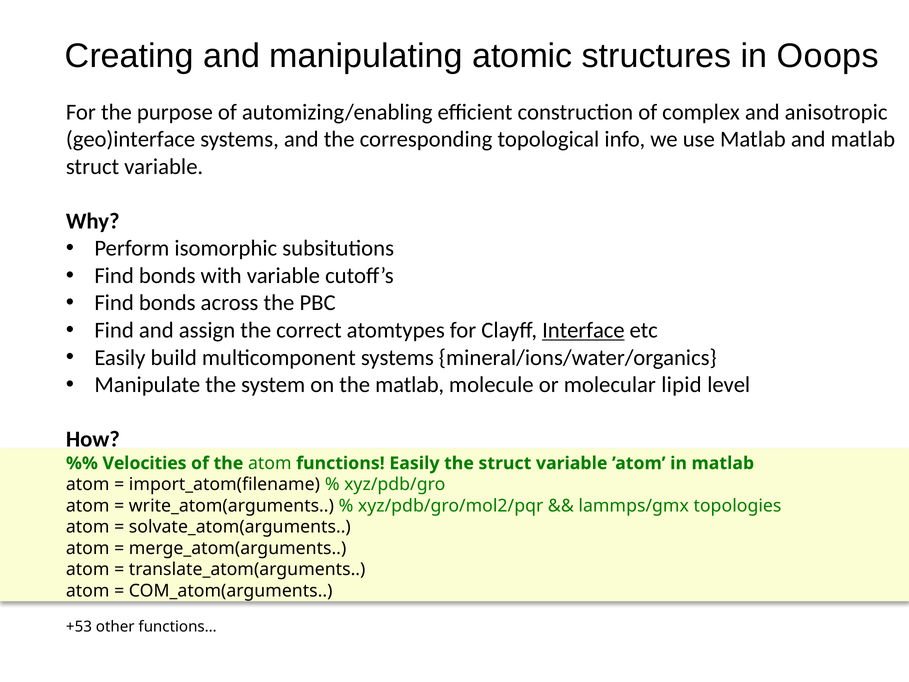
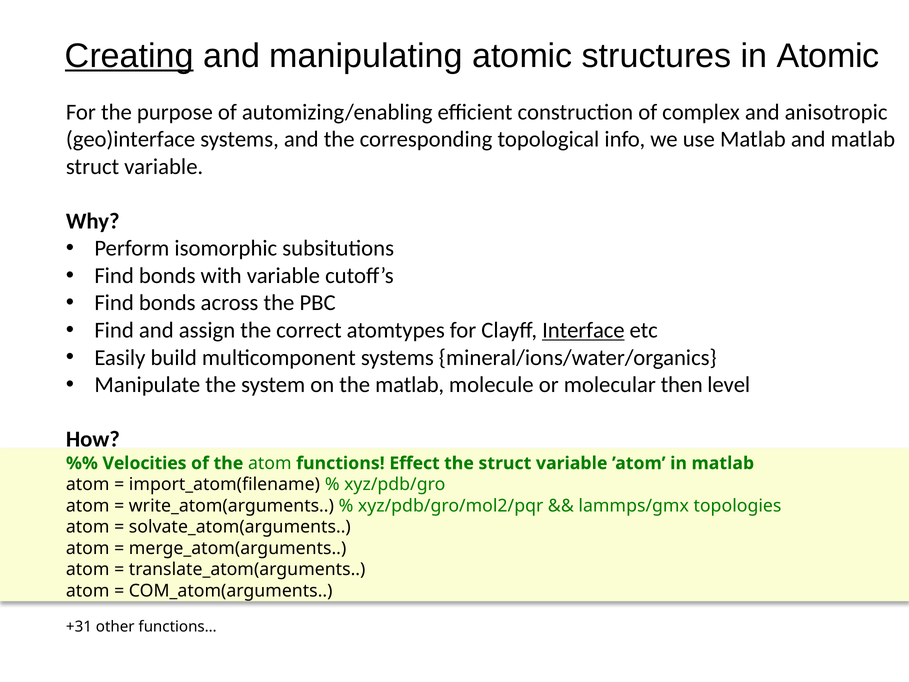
Creating underline: none -> present
in Ooops: Ooops -> Atomic
lipid: lipid -> then
functions Easily: Easily -> Effect
+53: +53 -> +31
